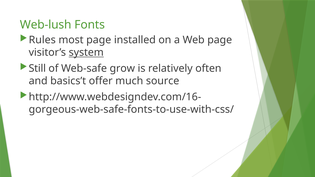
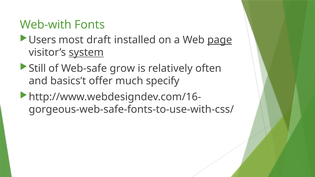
Web-lush: Web-lush -> Web-with
Rules: Rules -> Users
most page: page -> draft
page at (220, 40) underline: none -> present
source: source -> specify
